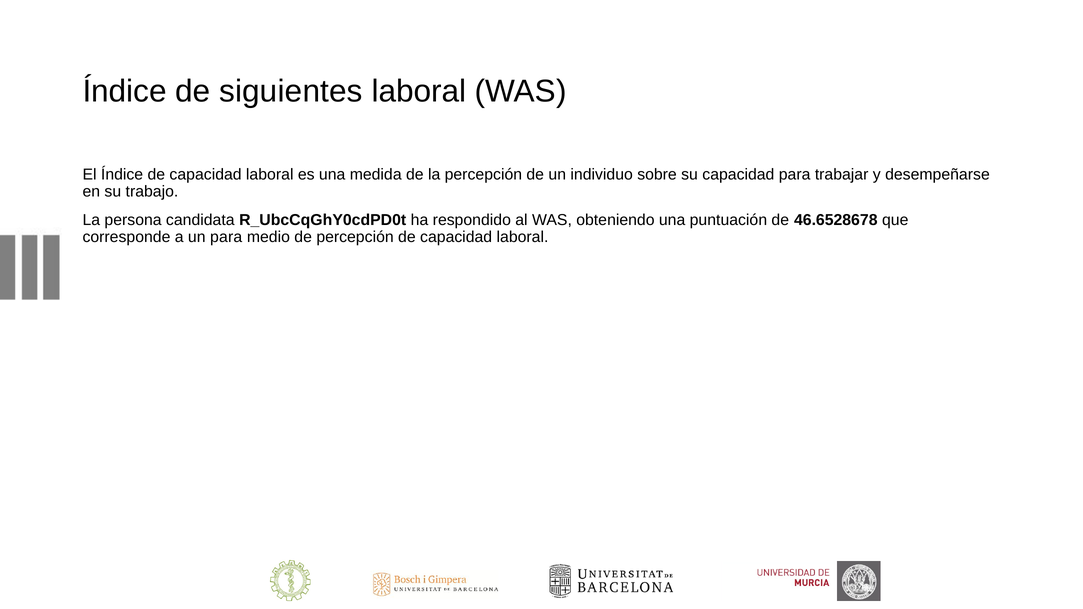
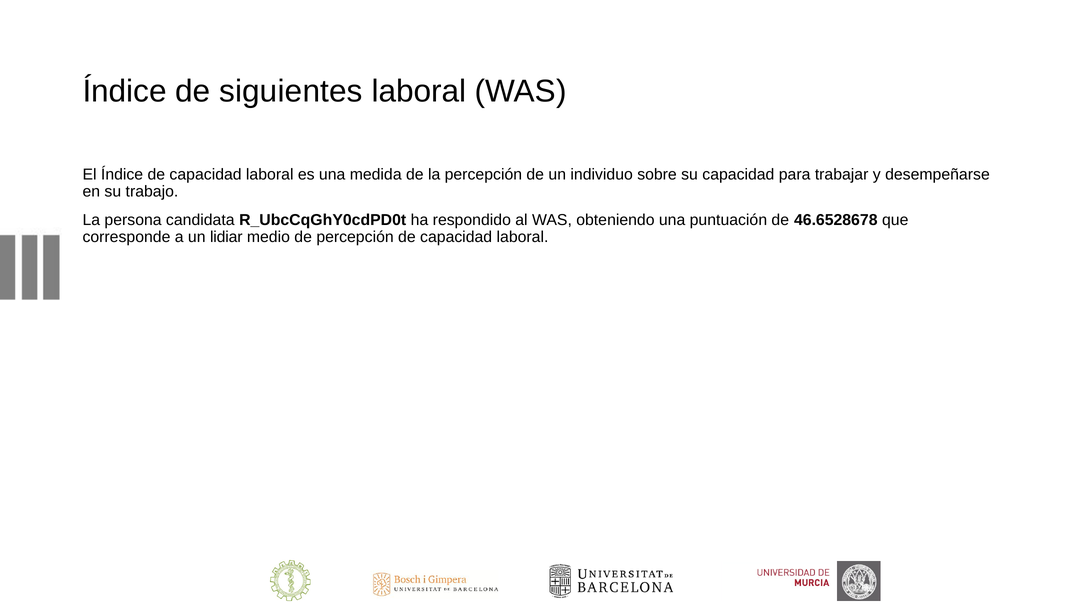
un para: para -> lidiar
